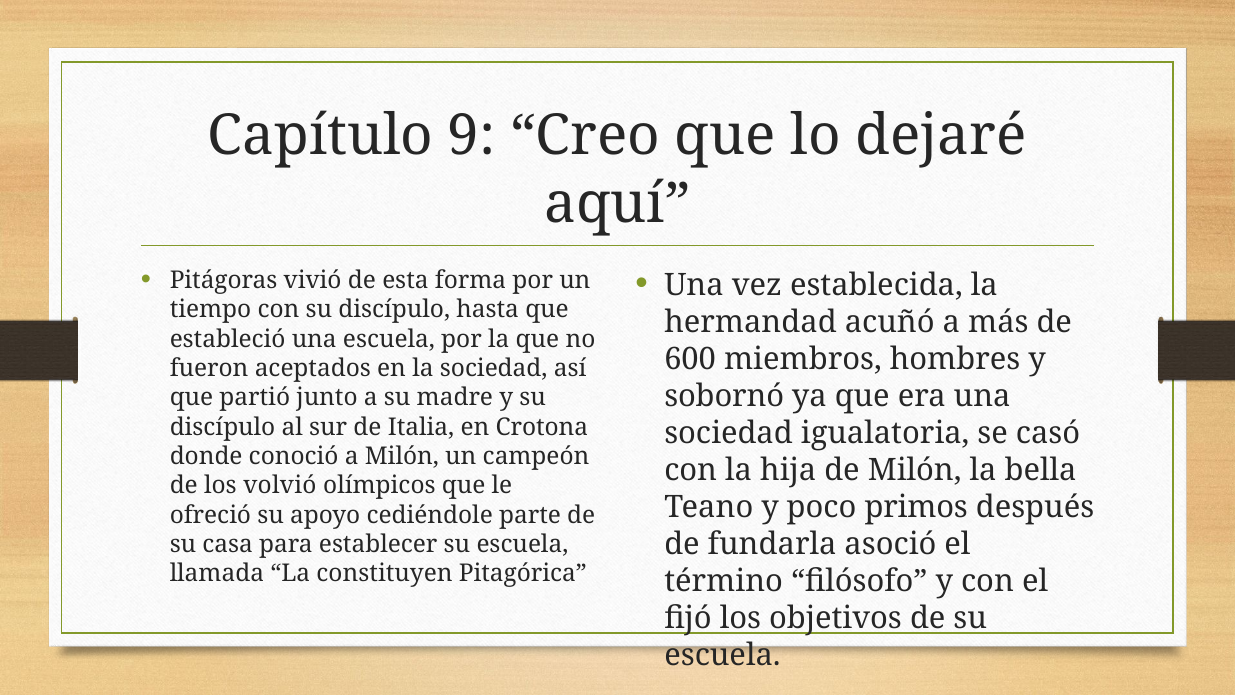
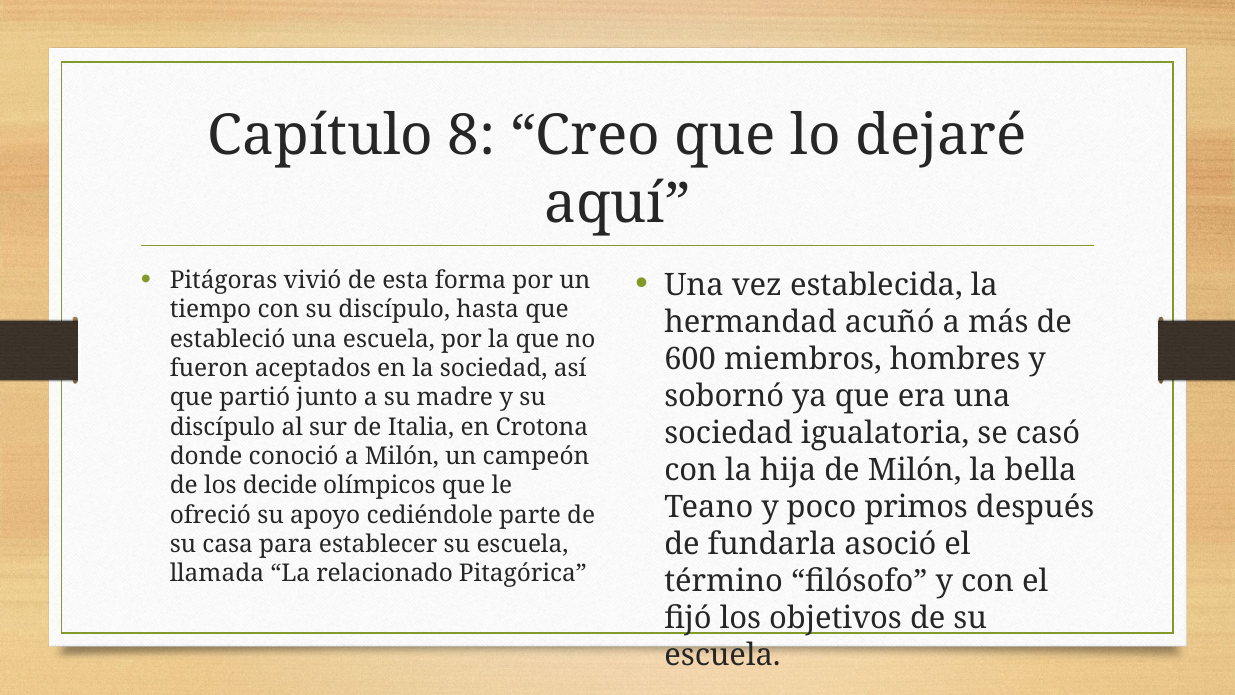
9: 9 -> 8
volvió: volvió -> decide
constituyen: constituyen -> relacionado
